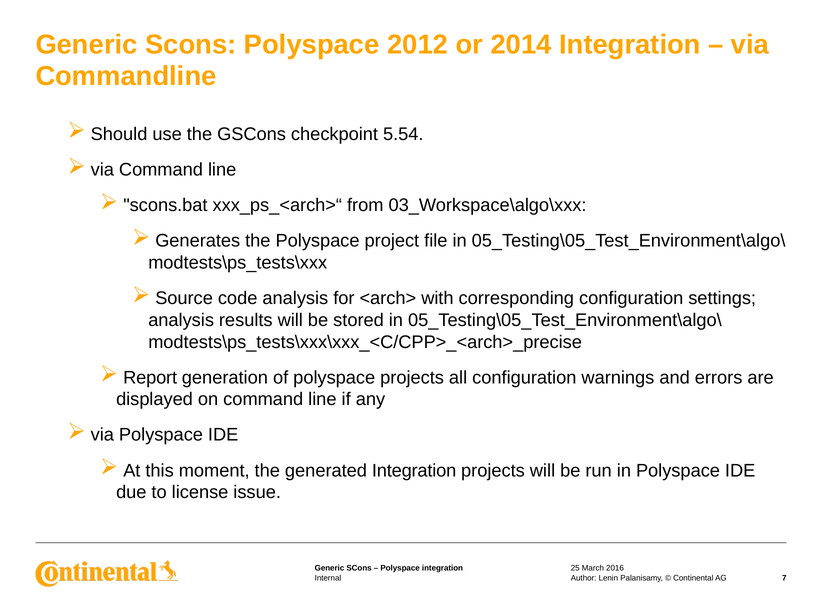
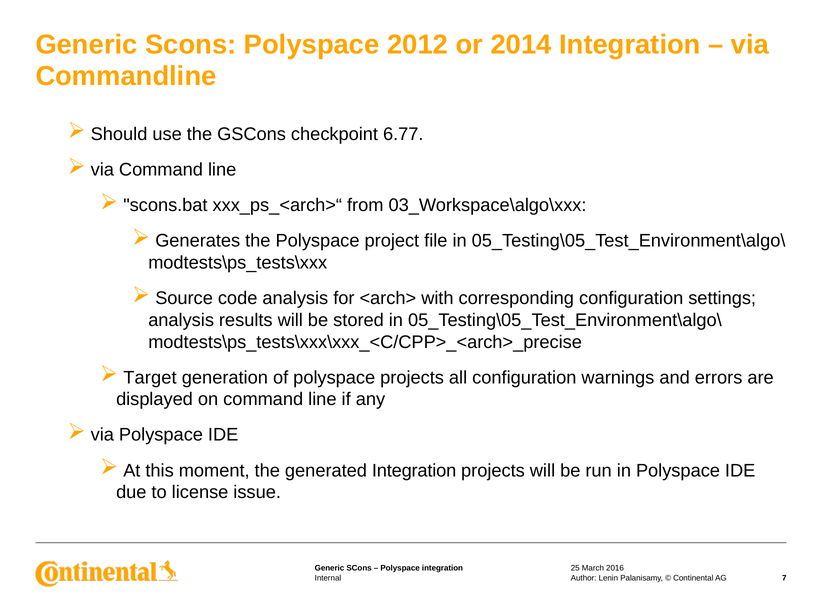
5.54: 5.54 -> 6.77
Report: Report -> Target
